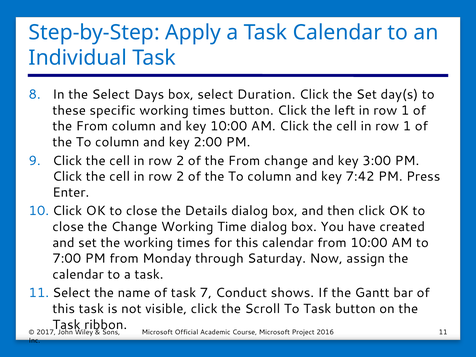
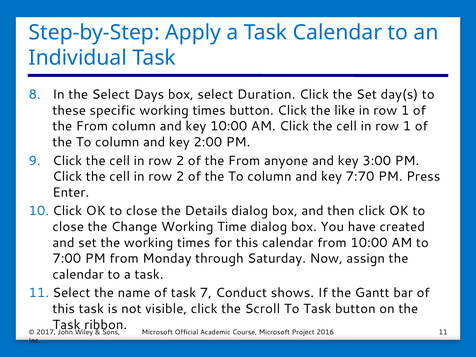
left: left -> like
From change: change -> anyone
7:42: 7:42 -> 7:70
